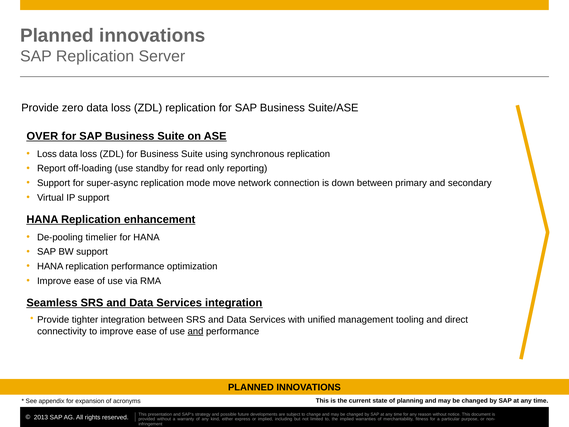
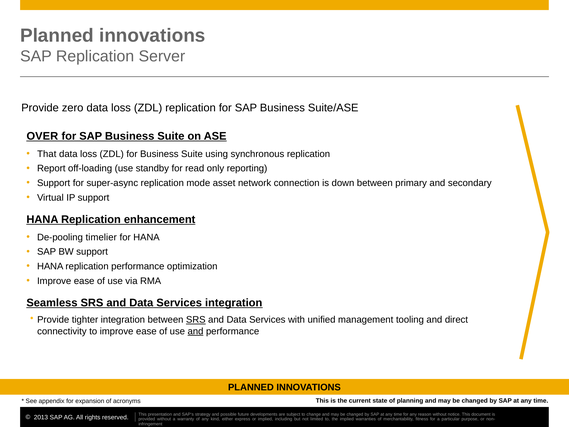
Loss at (47, 154): Loss -> That
move: move -> asset
SRS at (196, 320) underline: none -> present
